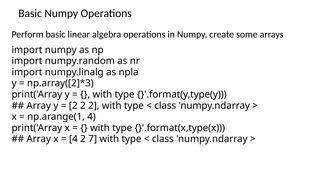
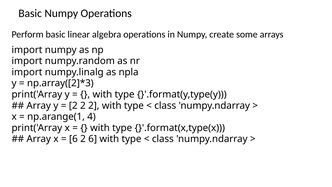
4 at (73, 139): 4 -> 6
2 7: 7 -> 6
